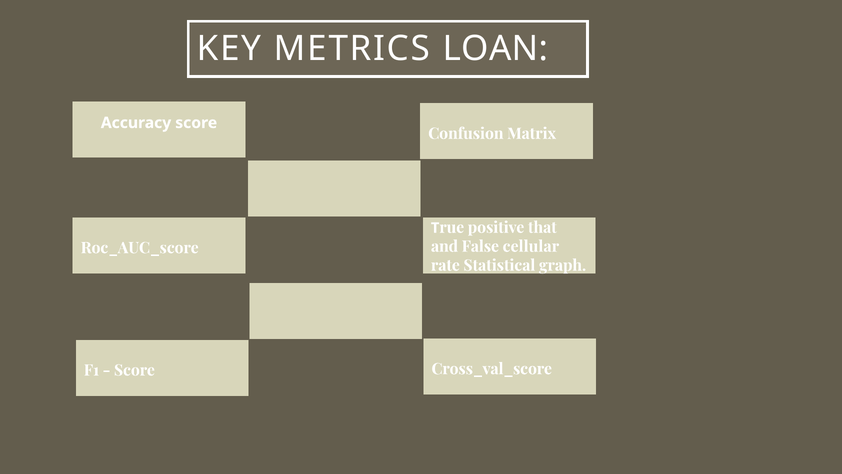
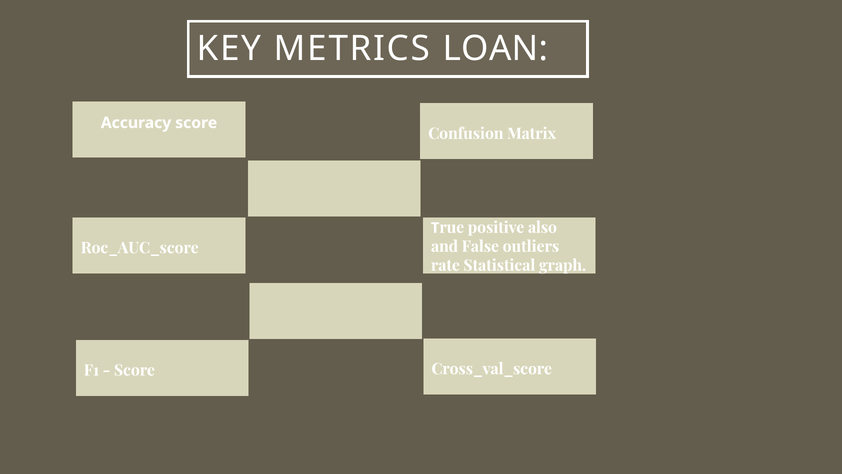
that: that -> also
cellular: cellular -> outliers
